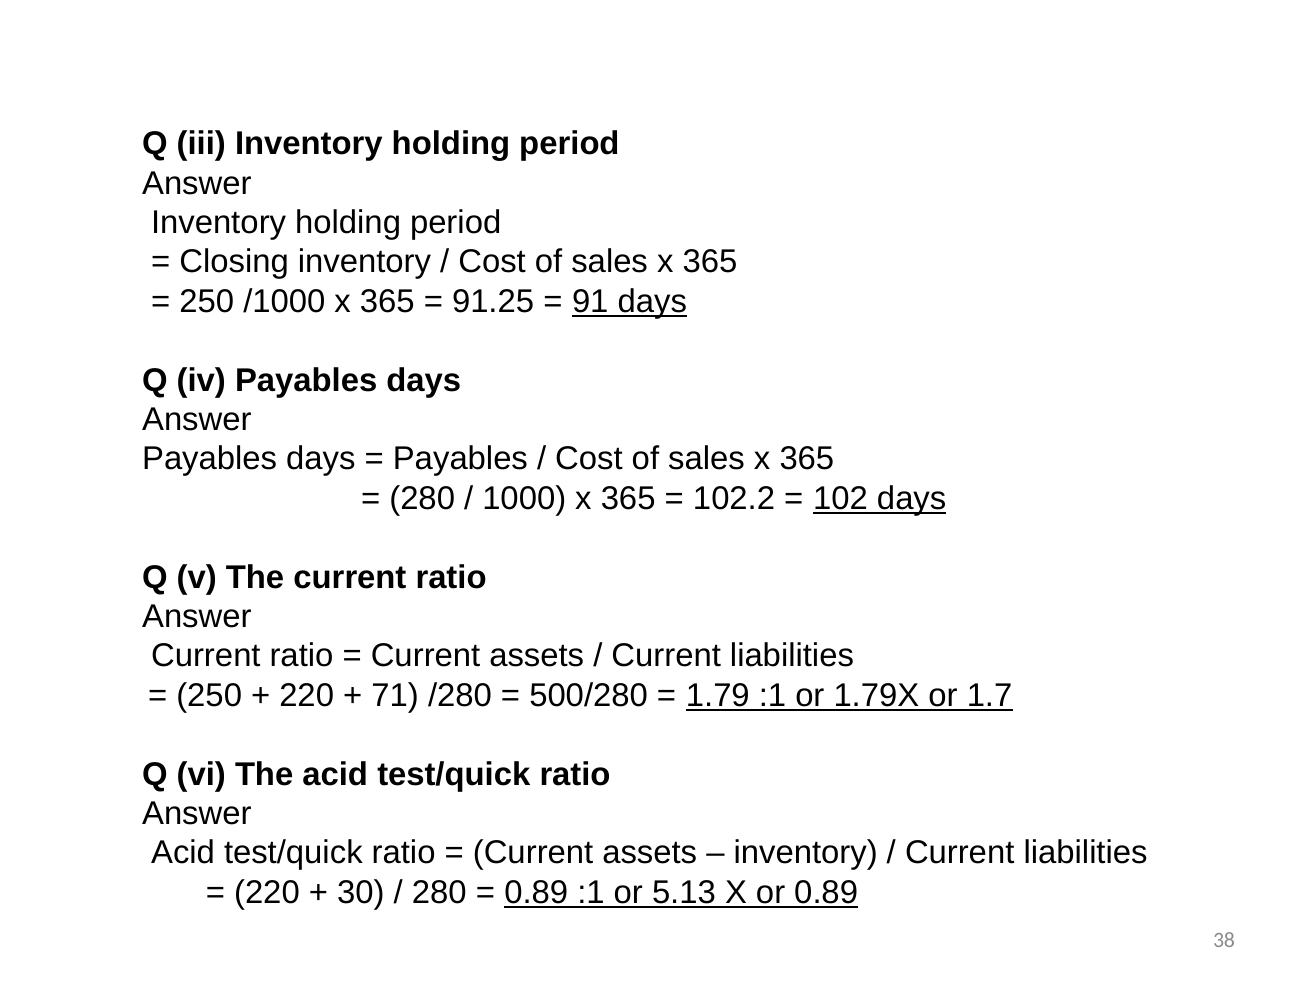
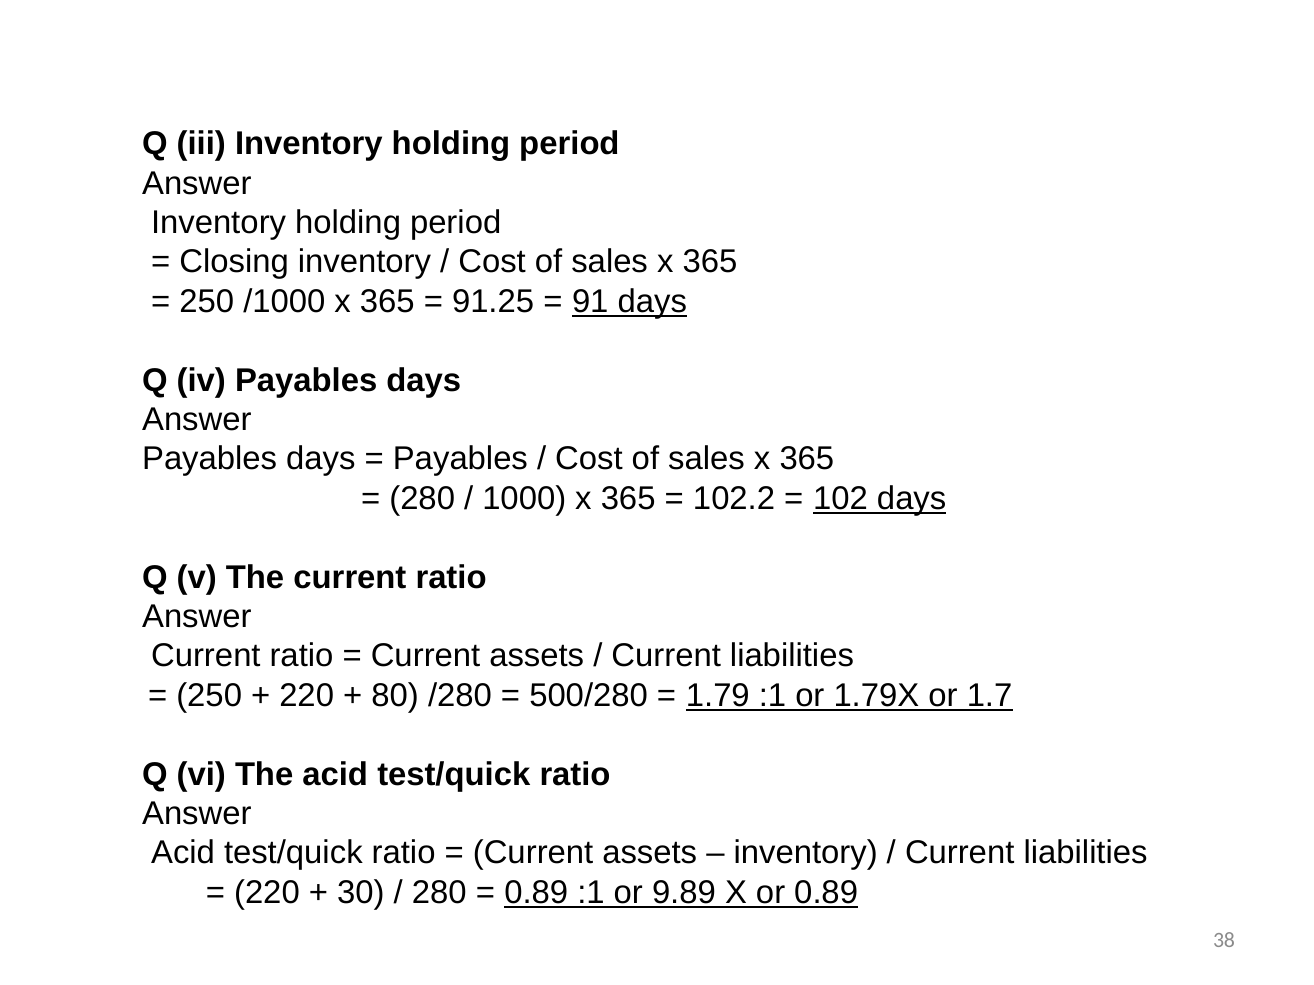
71: 71 -> 80
5.13: 5.13 -> 9.89
